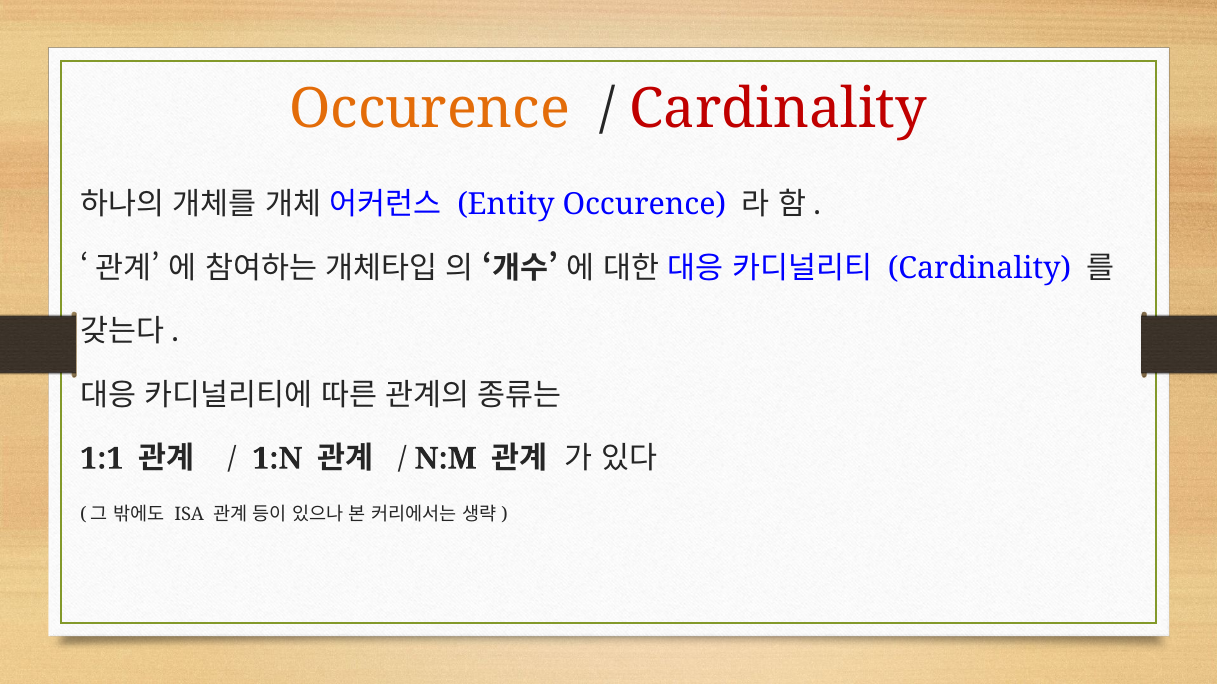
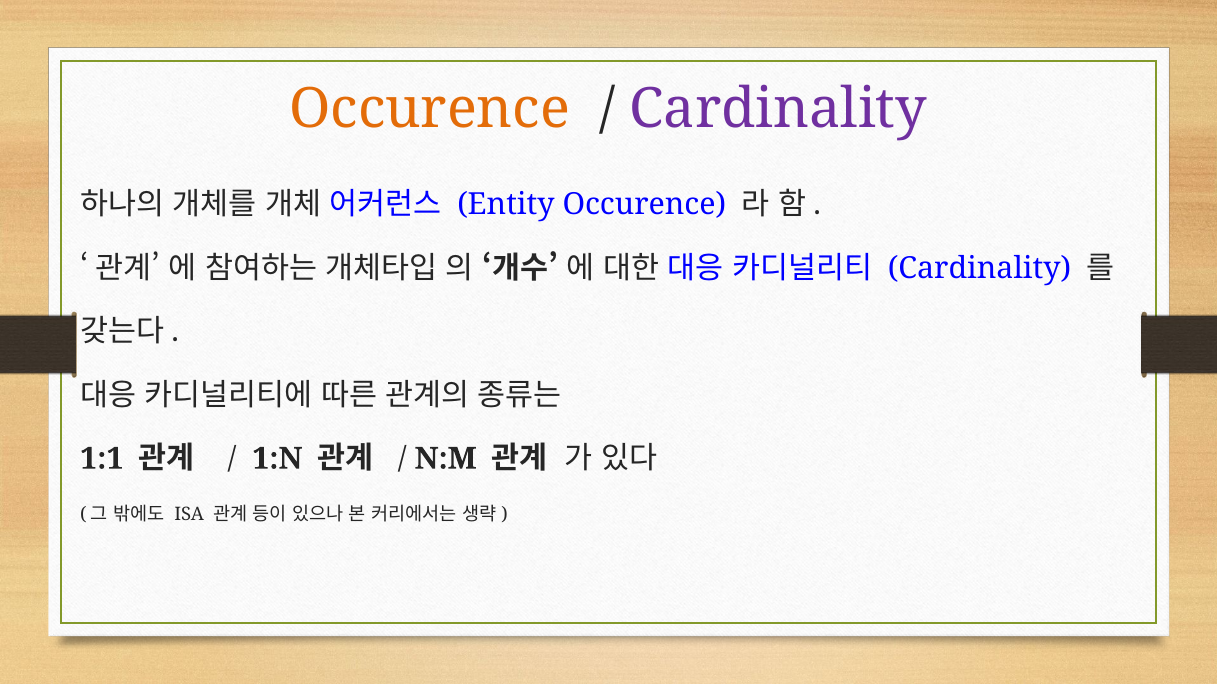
Cardinality at (778, 109) colour: red -> purple
